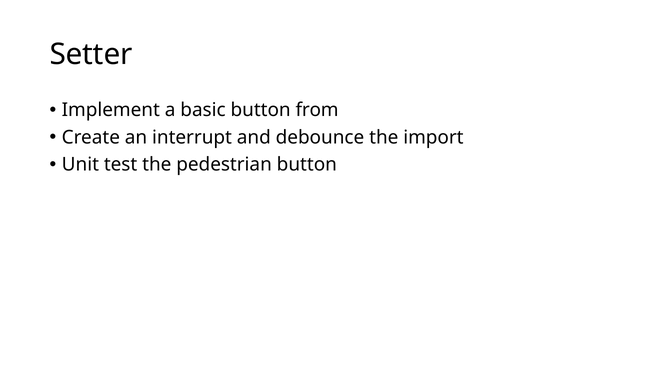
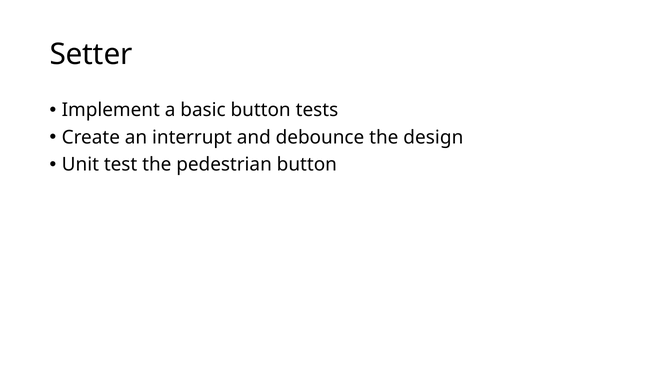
from: from -> tests
import: import -> design
